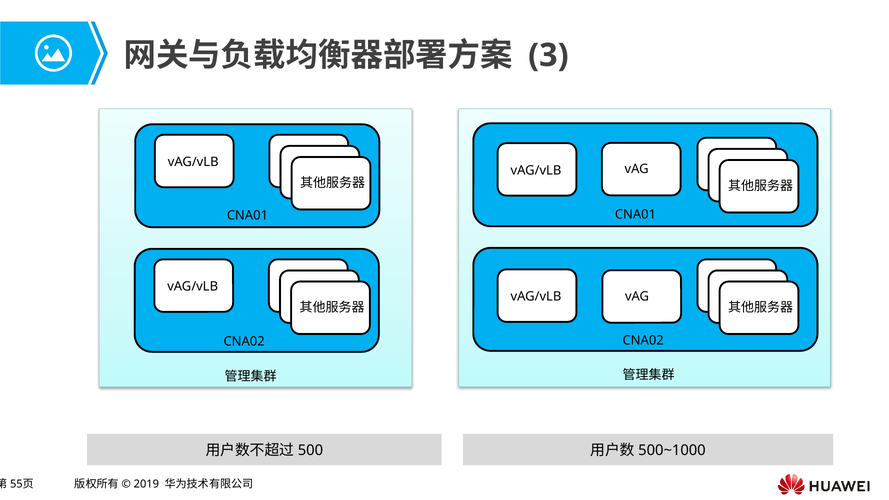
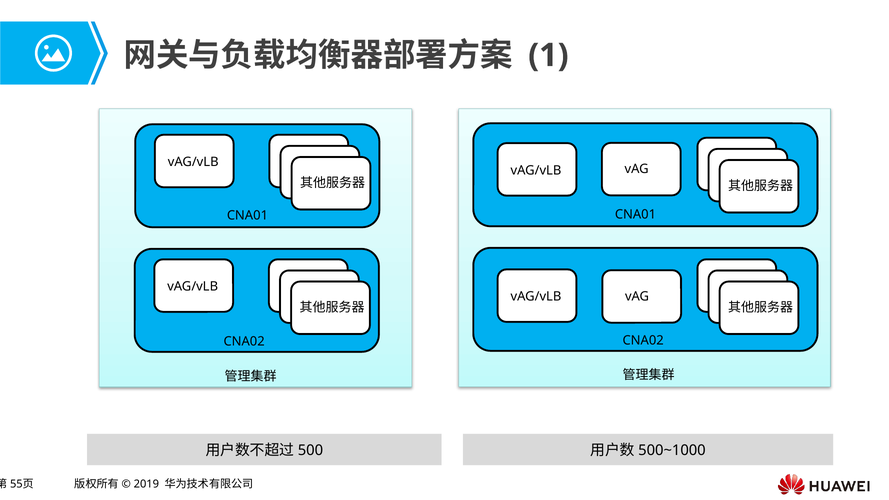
3: 3 -> 1
